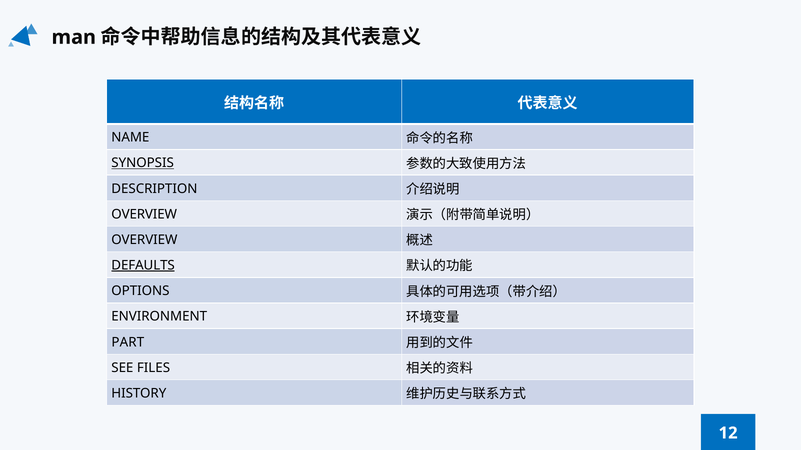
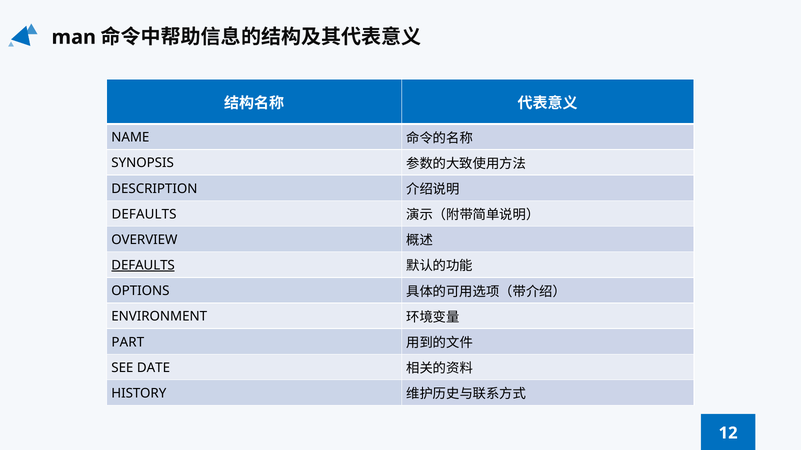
SYNOPSIS underline: present -> none
OVERVIEW at (144, 214): OVERVIEW -> DEFAULTS
FILES: FILES -> DATE
